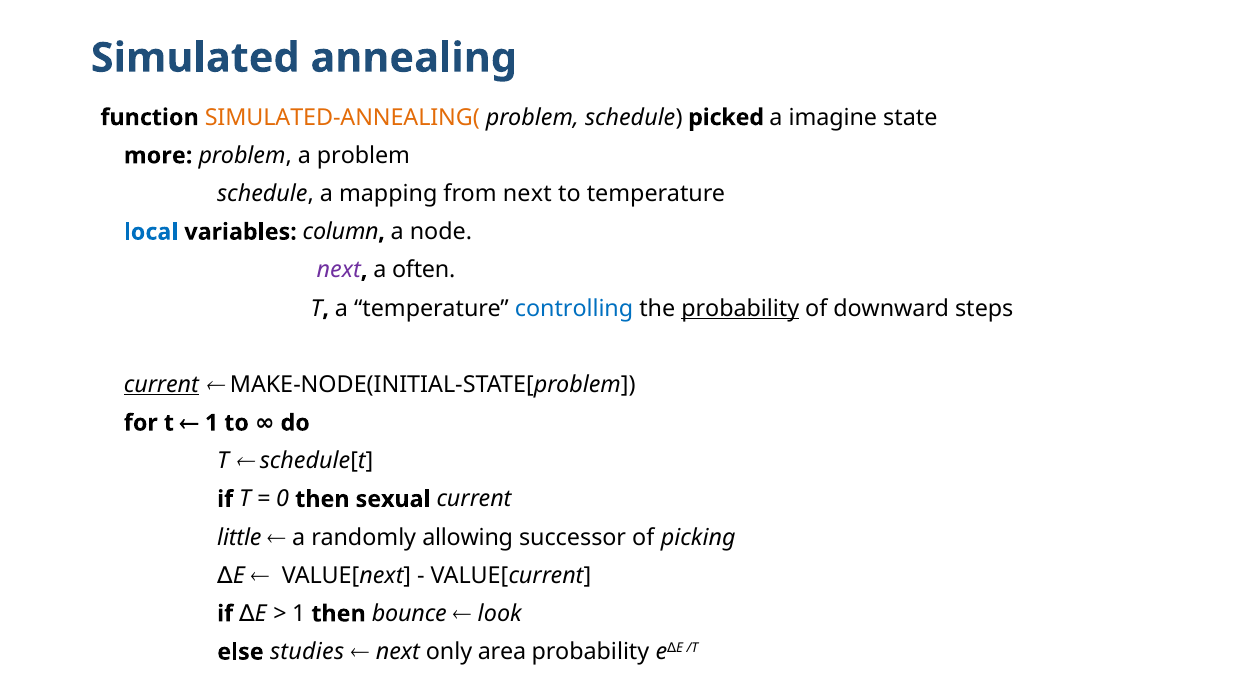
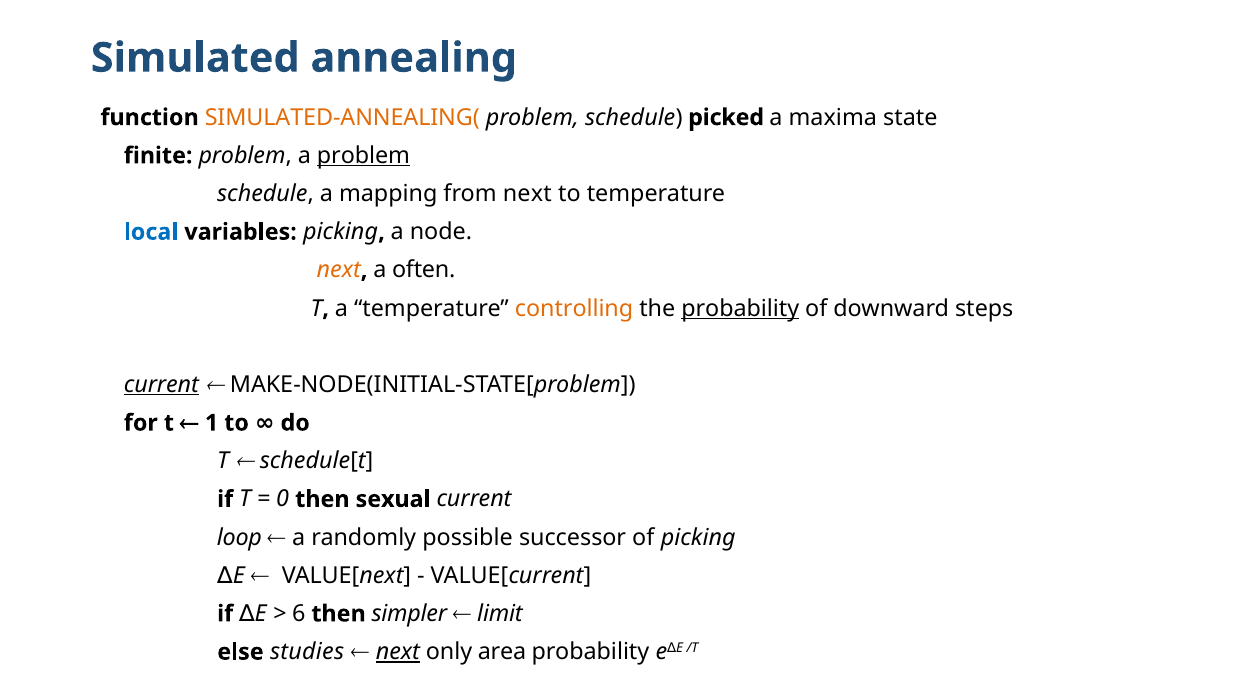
imagine: imagine -> maxima
more: more -> finite
problem at (363, 156) underline: none -> present
variables column: column -> picking
next at (339, 270) colour: purple -> orange
controlling colour: blue -> orange
little: little -> loop
allowing: allowing -> possible
1 at (299, 614): 1 -> 6
bounce: bounce -> simpler
look: look -> limit
next at (398, 652) underline: none -> present
